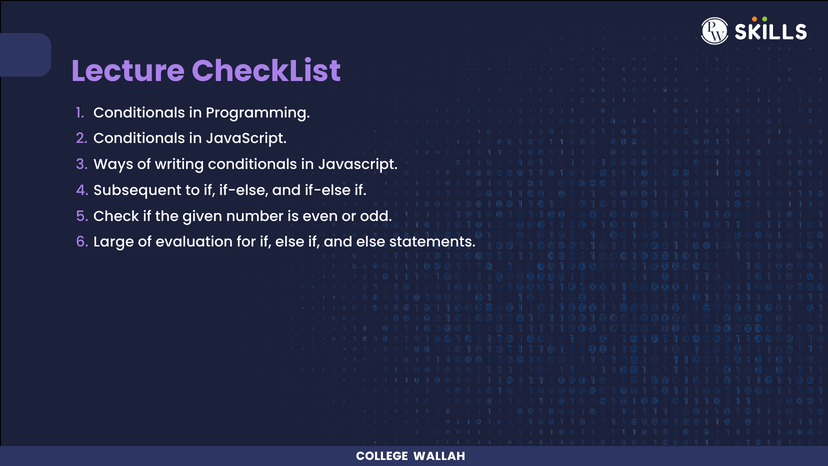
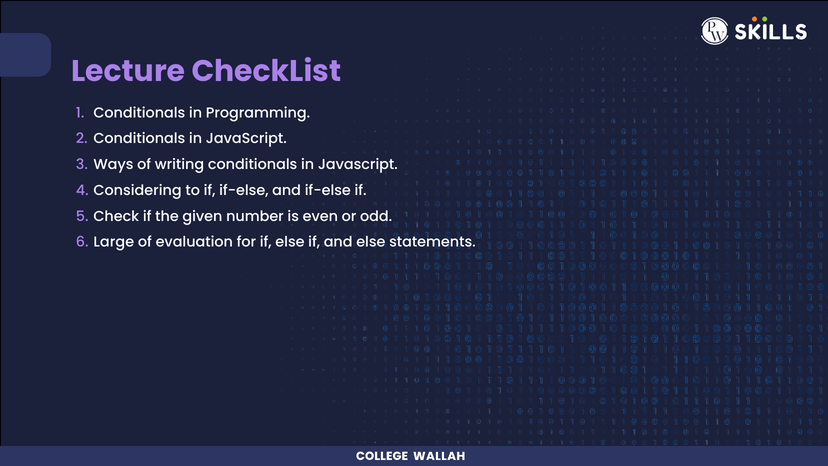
Subsequent: Subsequent -> Considering
